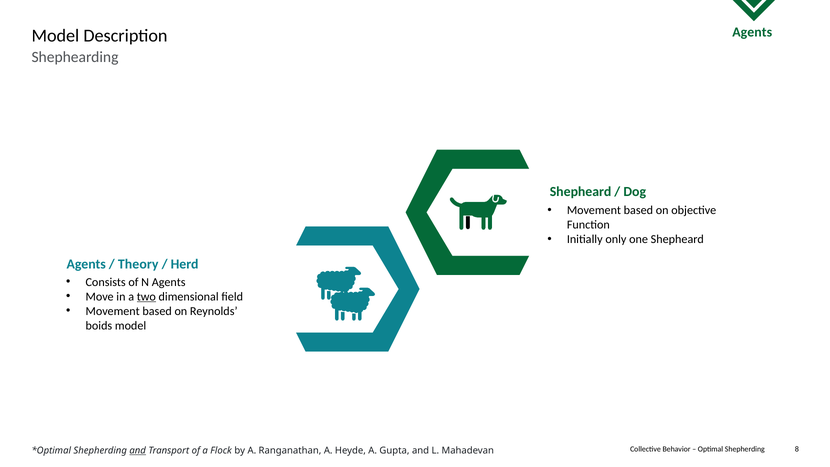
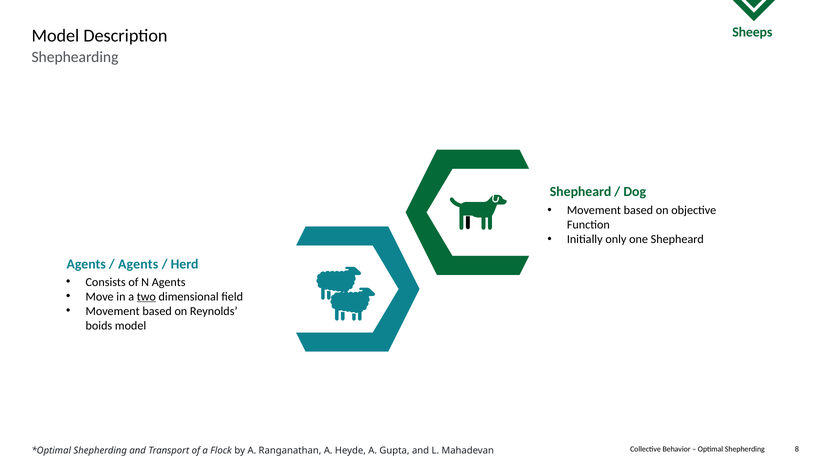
Agents at (752, 32): Agents -> Sheeps
Theory at (138, 264): Theory -> Agents
and at (138, 451) underline: present -> none
